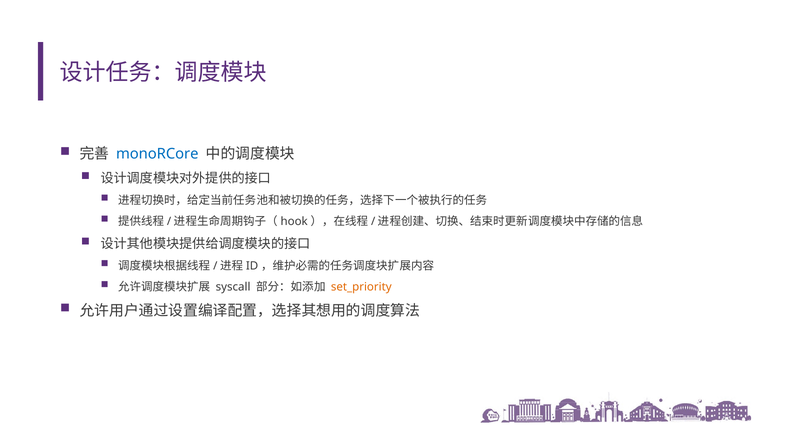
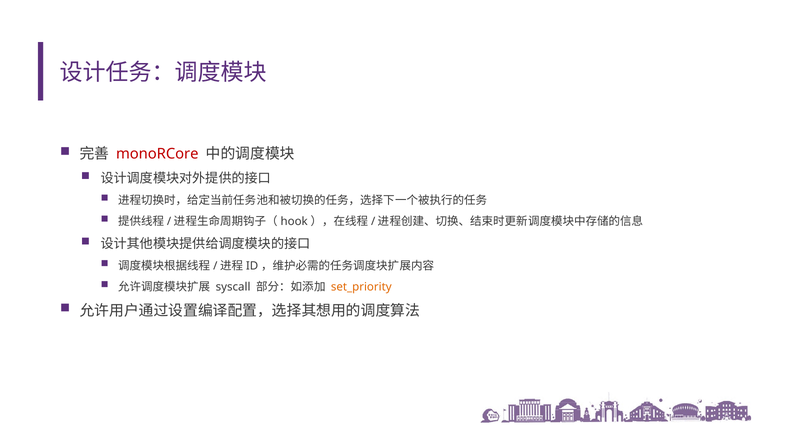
monoRCore colour: blue -> red
